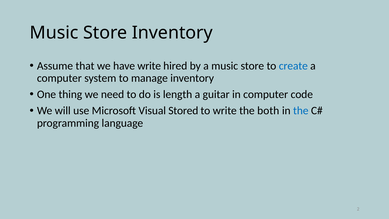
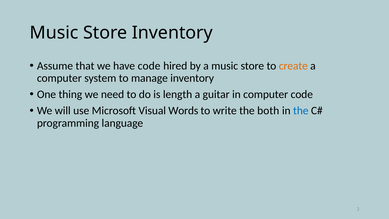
have write: write -> code
create colour: blue -> orange
Stored: Stored -> Words
